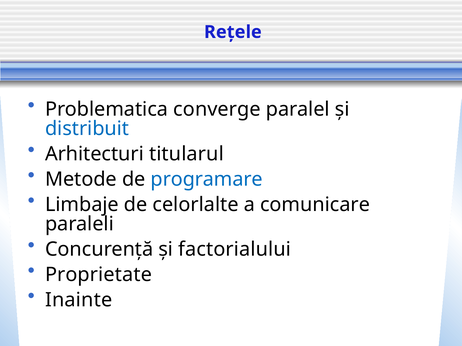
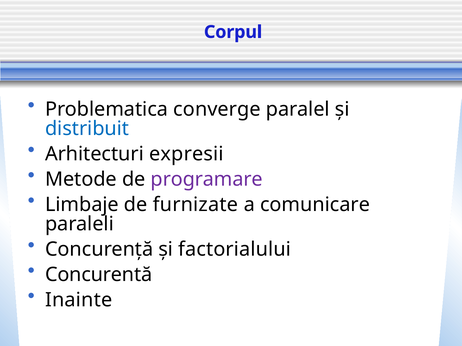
Rețele: Rețele -> Corpul
titularul: titularul -> expresii
programare colour: blue -> purple
celorlalte: celorlalte -> furnizate
Proprietate: Proprietate -> Concurentă
